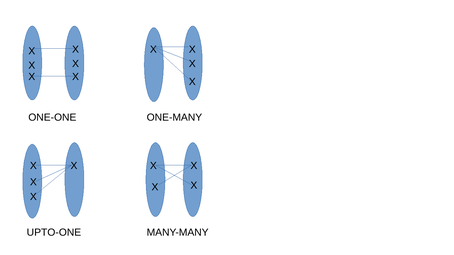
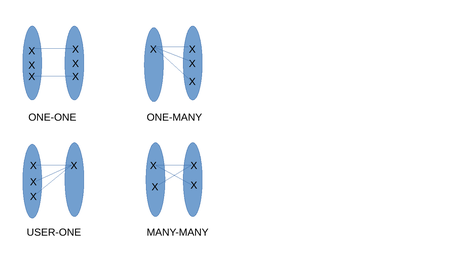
UPTO-ONE: UPTO-ONE -> USER-ONE
